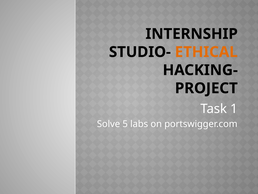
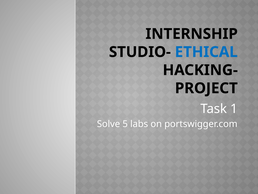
ETHICAL colour: orange -> blue
